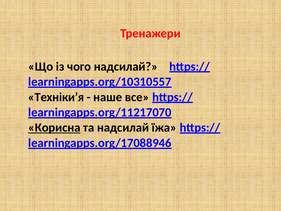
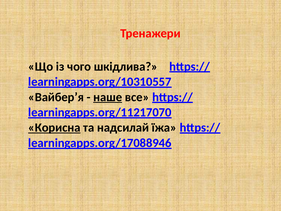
чого надсилай: надсилай -> шкідлива
Техніки’я: Техніки’я -> Вайбер’я
наше underline: none -> present
